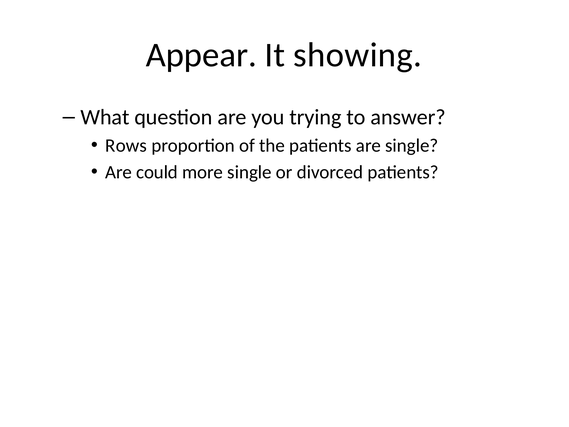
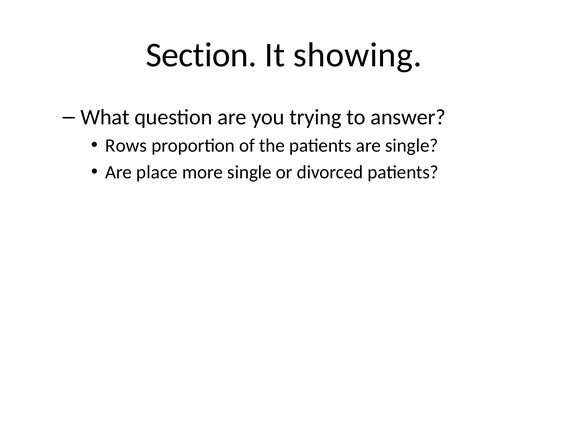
Appear: Appear -> Section
could: could -> place
